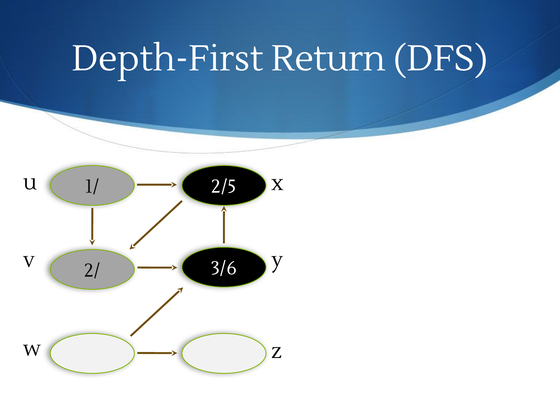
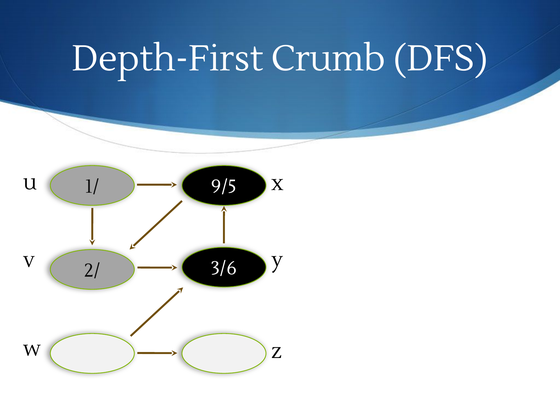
Return: Return -> Crumb
2/5: 2/5 -> 9/5
